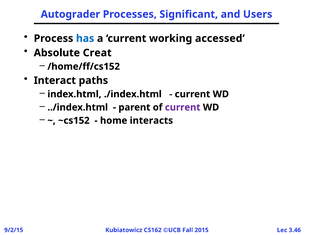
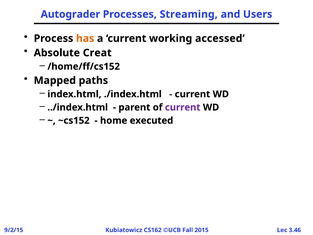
Significant: Significant -> Streaming
has colour: blue -> orange
Interact: Interact -> Mapped
interacts: interacts -> executed
